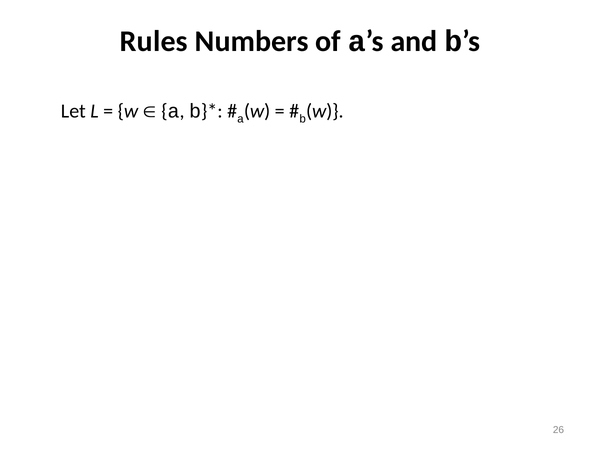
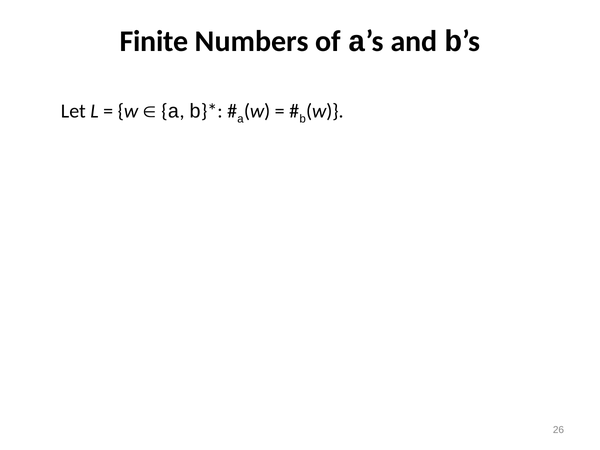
Rules: Rules -> Finite
